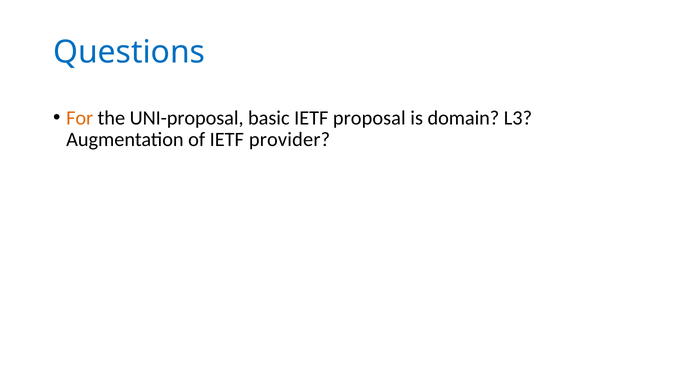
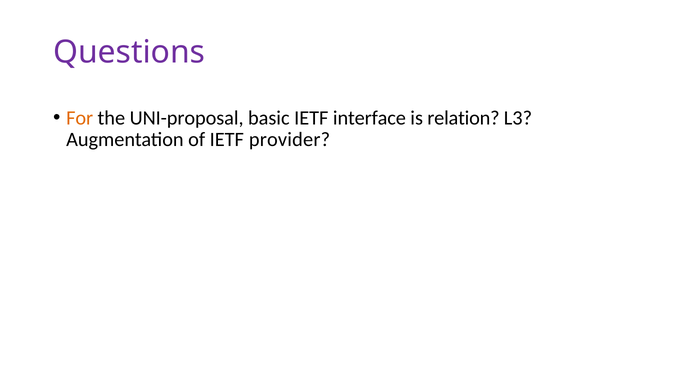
Questions colour: blue -> purple
proposal: proposal -> interface
domain: domain -> relation
